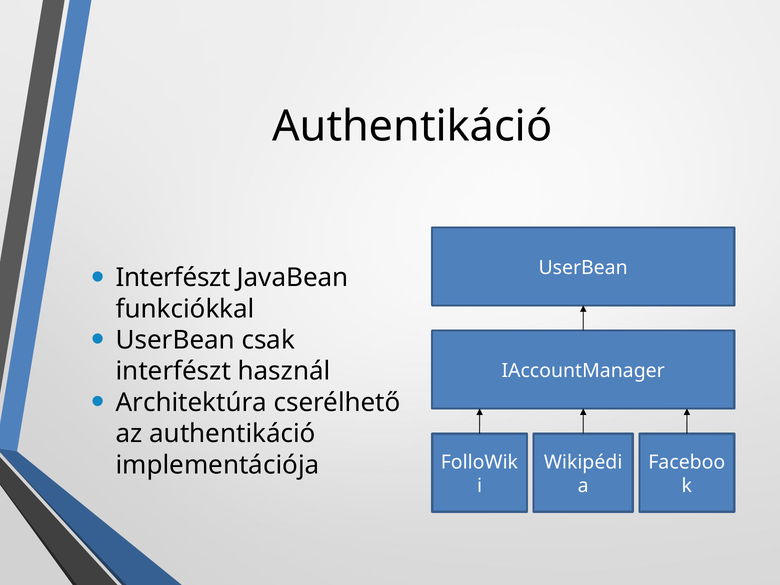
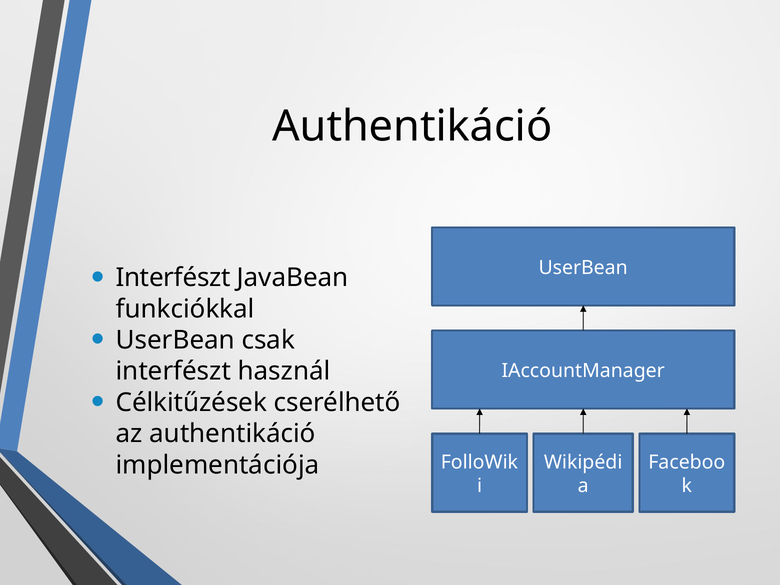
Architektúra: Architektúra -> Célkitűzések
